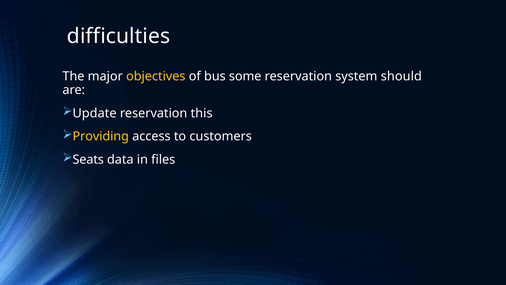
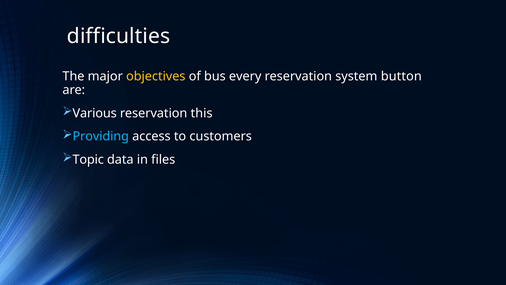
some: some -> every
should: should -> button
Update: Update -> Various
Providing colour: yellow -> light blue
Seats: Seats -> Topic
